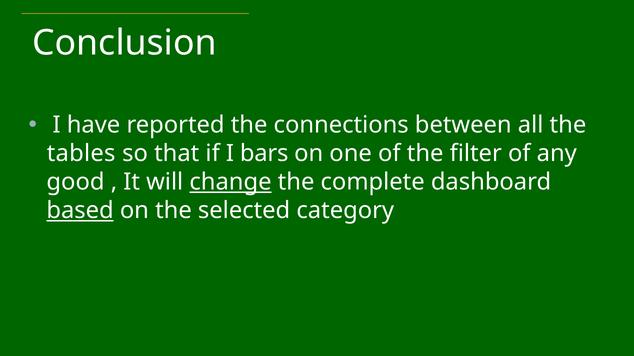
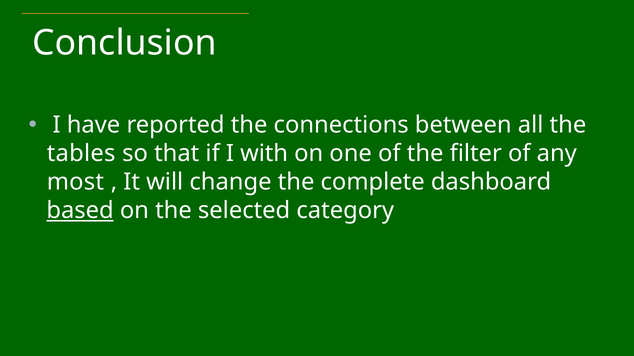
bars: bars -> with
good: good -> most
change underline: present -> none
